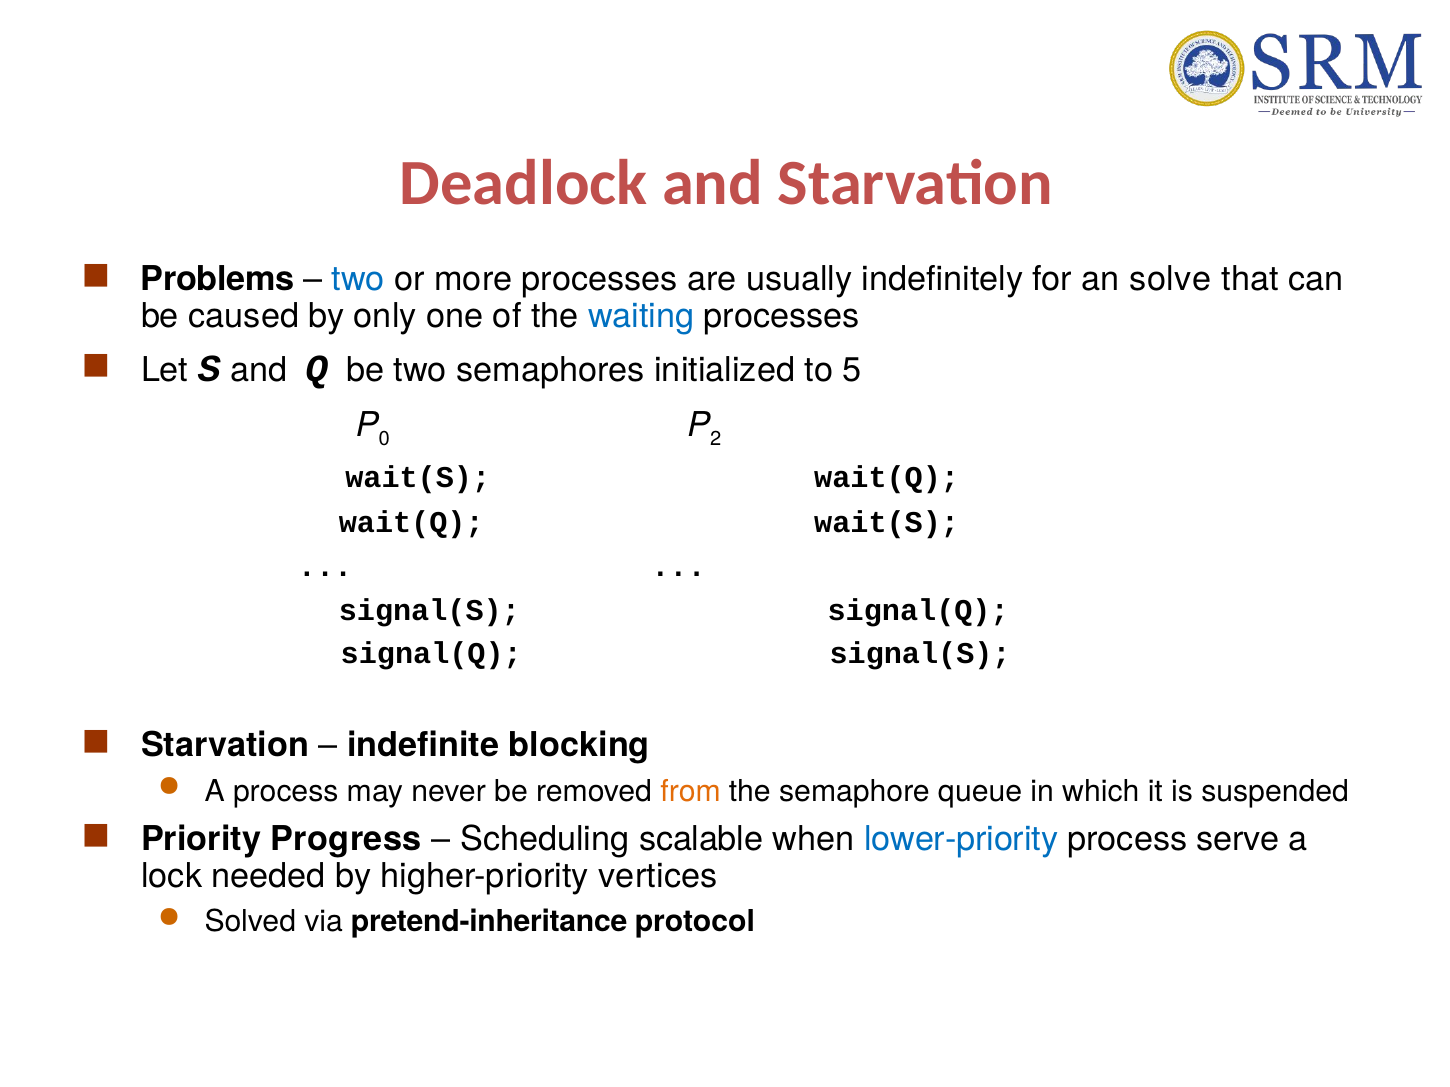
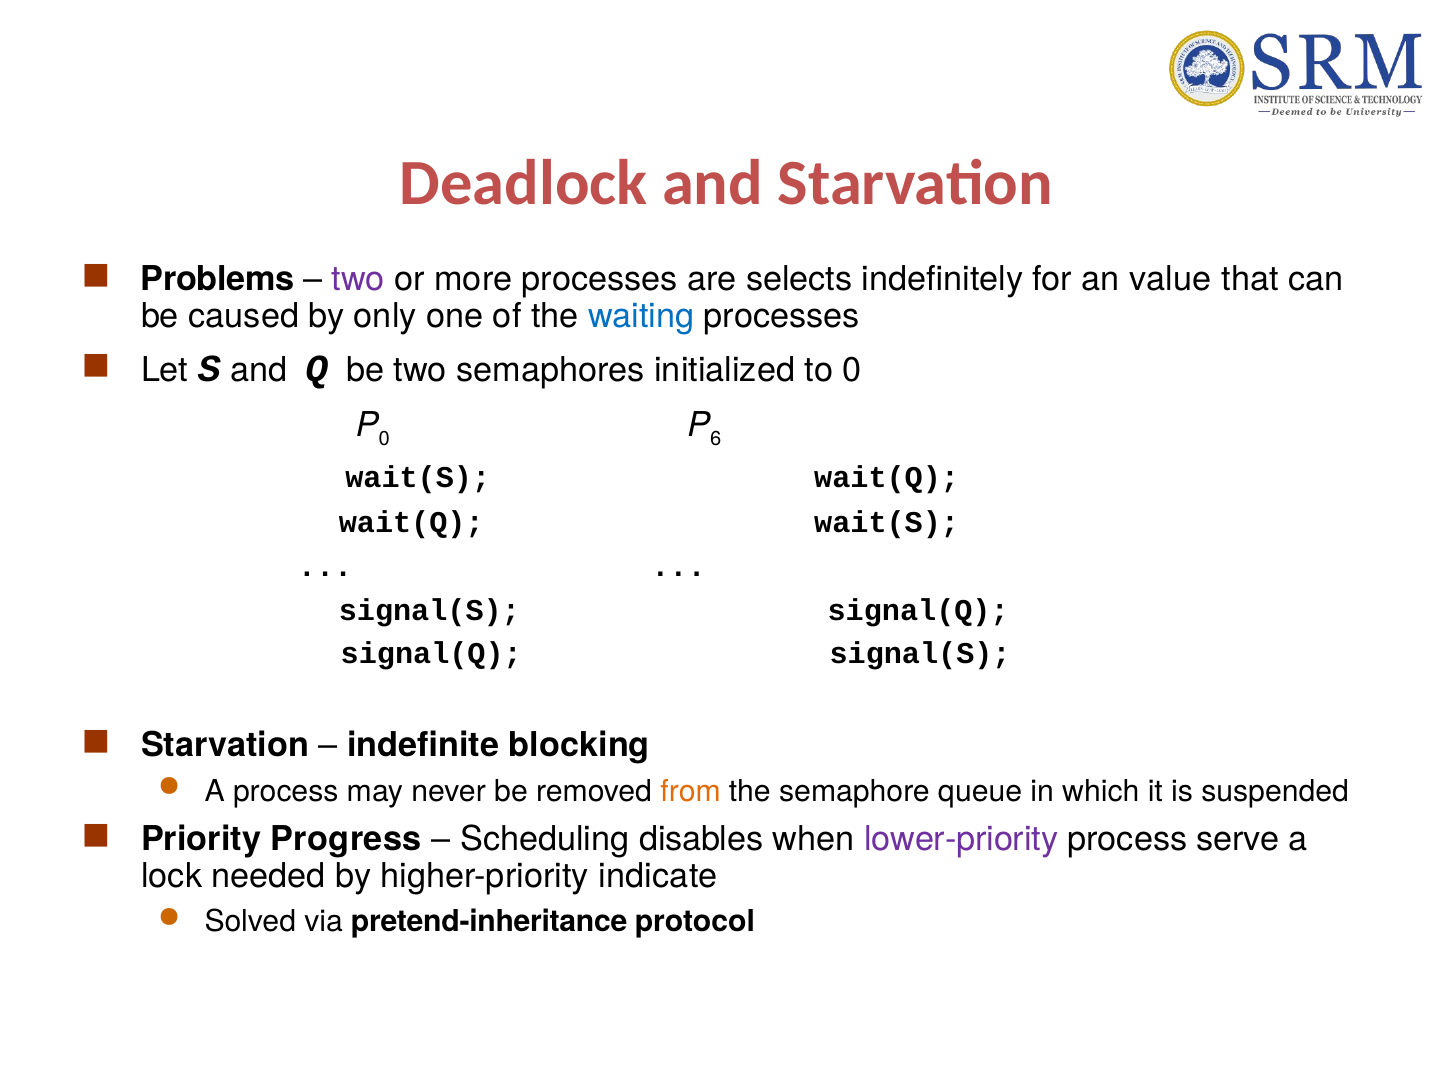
two at (358, 279) colour: blue -> purple
usually: usually -> selects
solve: solve -> value
to 5: 5 -> 0
2: 2 -> 6
scalable: scalable -> disables
lower-priority colour: blue -> purple
vertices: vertices -> indicate
